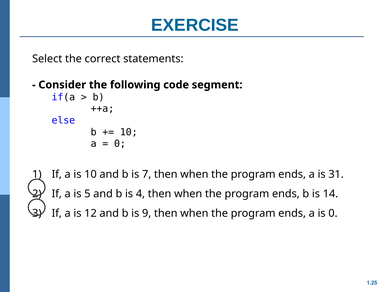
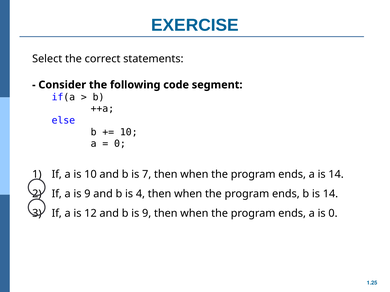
a is 31: 31 -> 14
a is 5: 5 -> 9
